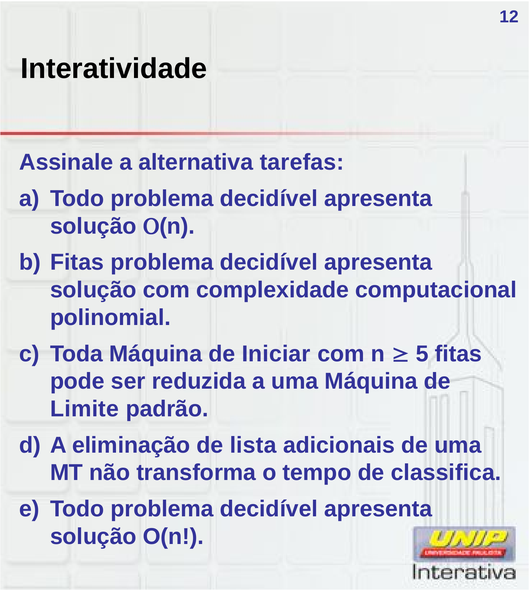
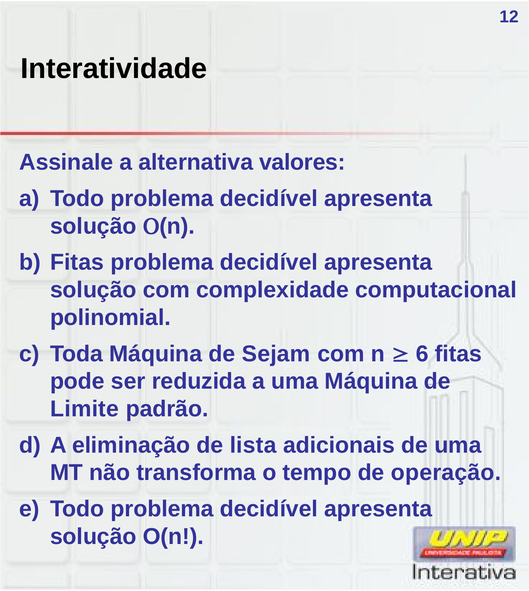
tarefas: tarefas -> valores
Iniciar: Iniciar -> Sejam
5: 5 -> 6
classifica: classifica -> operação
